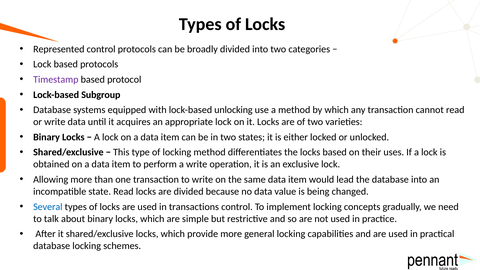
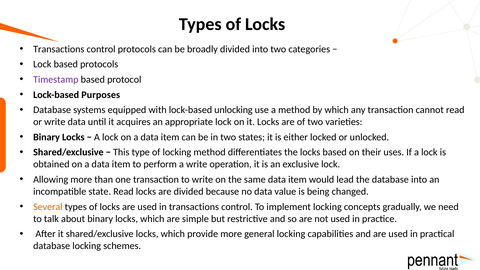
Represented at (59, 49): Represented -> Transactions
Subgroup: Subgroup -> Purposes
Several colour: blue -> orange
